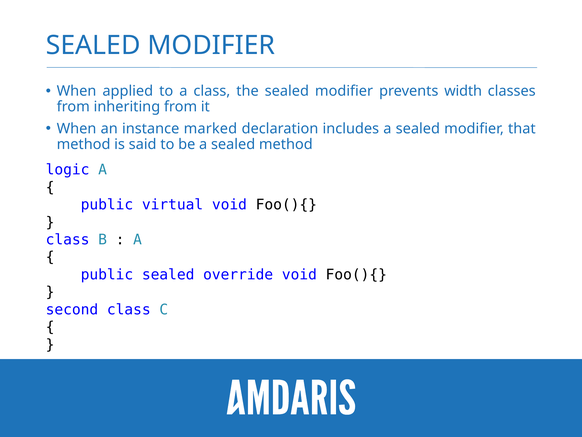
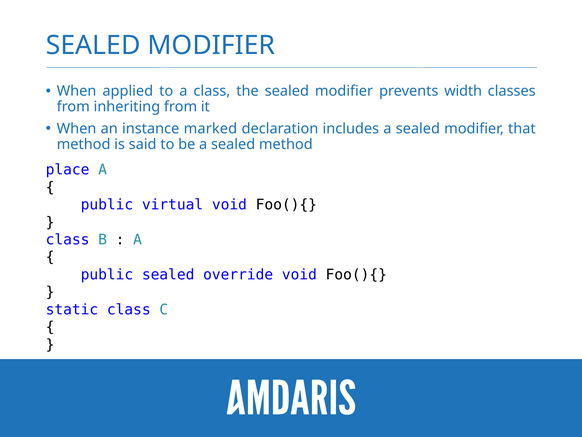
logic: logic -> place
second: second -> static
